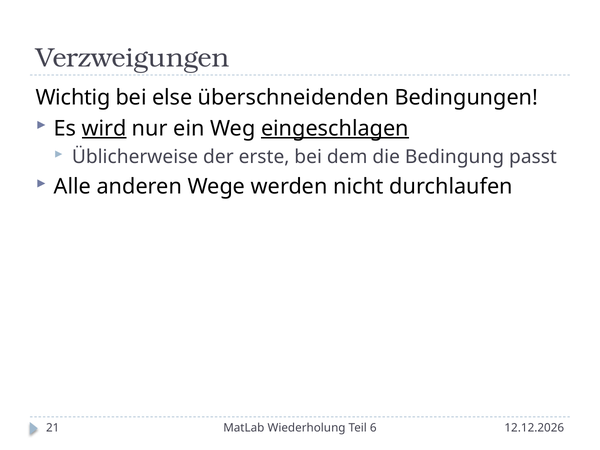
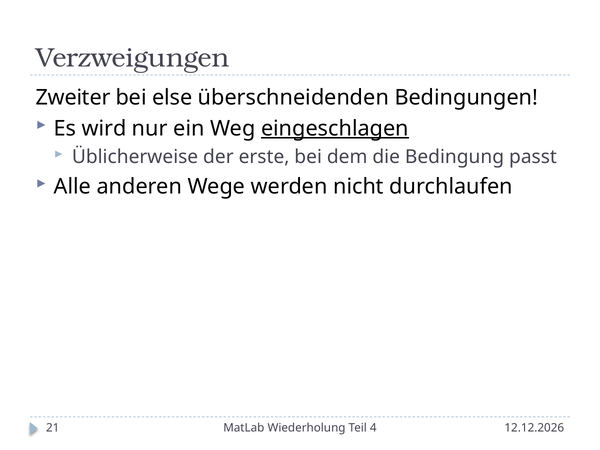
Wichtig: Wichtig -> Zweiter
wird underline: present -> none
6: 6 -> 4
